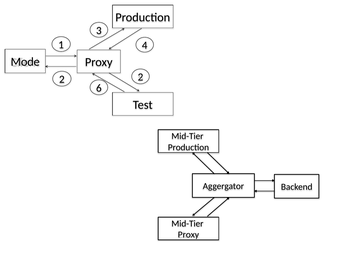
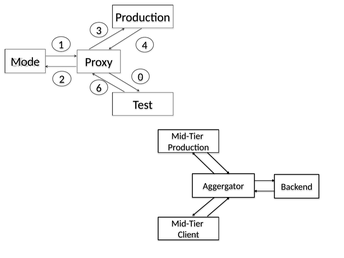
2 2: 2 -> 0
Proxy at (188, 235): Proxy -> Client
